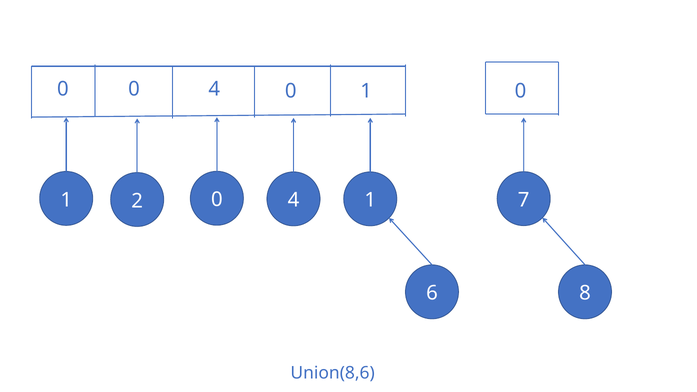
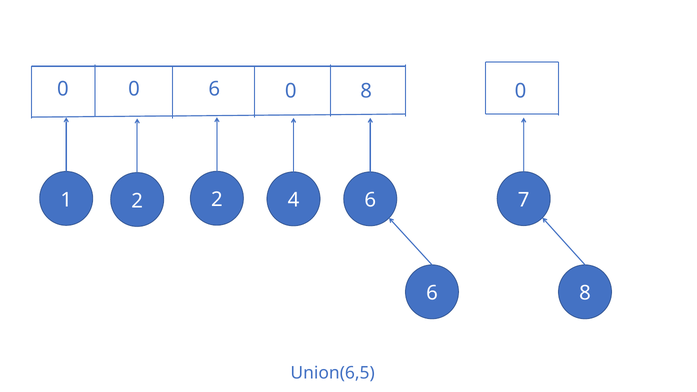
0 0 4: 4 -> 6
0 1: 1 -> 8
2 0: 0 -> 2
4 1: 1 -> 6
Union(8,6: Union(8,6 -> Union(6,5
